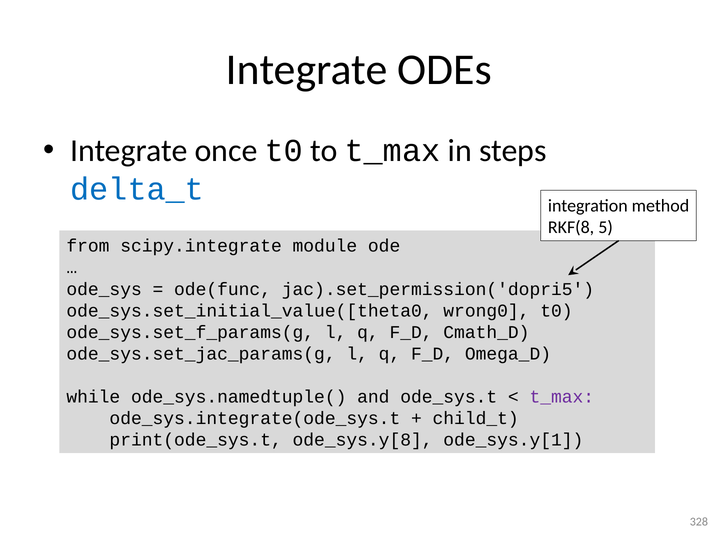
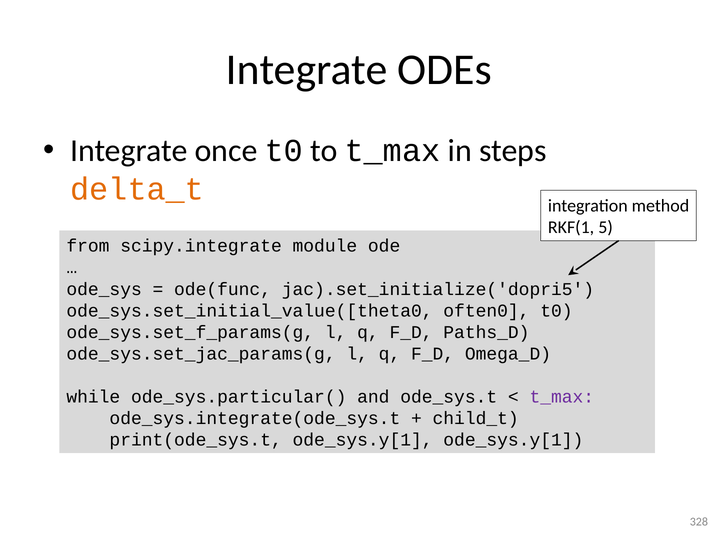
delta_t colour: blue -> orange
RKF(8: RKF(8 -> RKF(1
jac).set_permission('dopri5: jac).set_permission('dopri5 -> jac).set_initialize('dopri5
wrong0: wrong0 -> often0
Cmath_D: Cmath_D -> Paths_D
ode_sys.namedtuple(: ode_sys.namedtuple( -> ode_sys.particular(
print(ode_sys.t ode_sys.y[8: ode_sys.y[8 -> ode_sys.y[1
